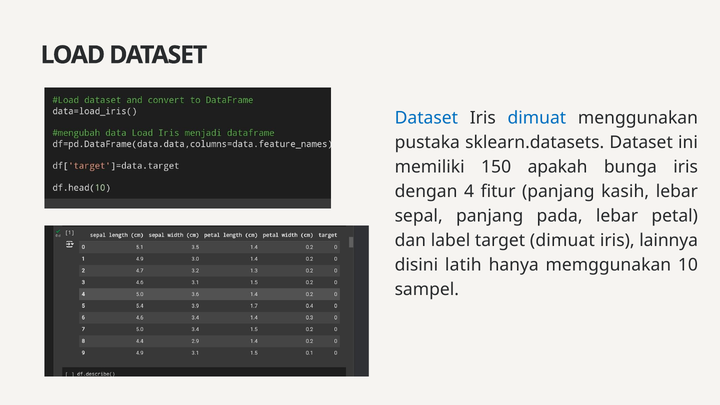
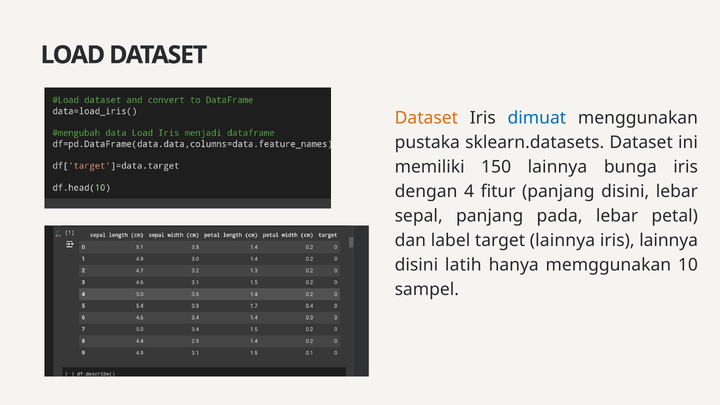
Dataset at (426, 118) colour: blue -> orange
150 apakah: apakah -> lainnya
panjang kasih: kasih -> disini
target dimuat: dimuat -> lainnya
